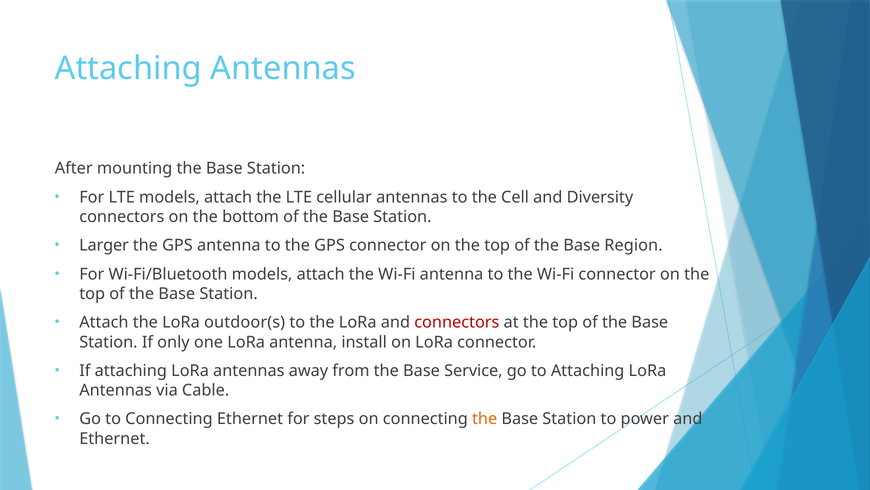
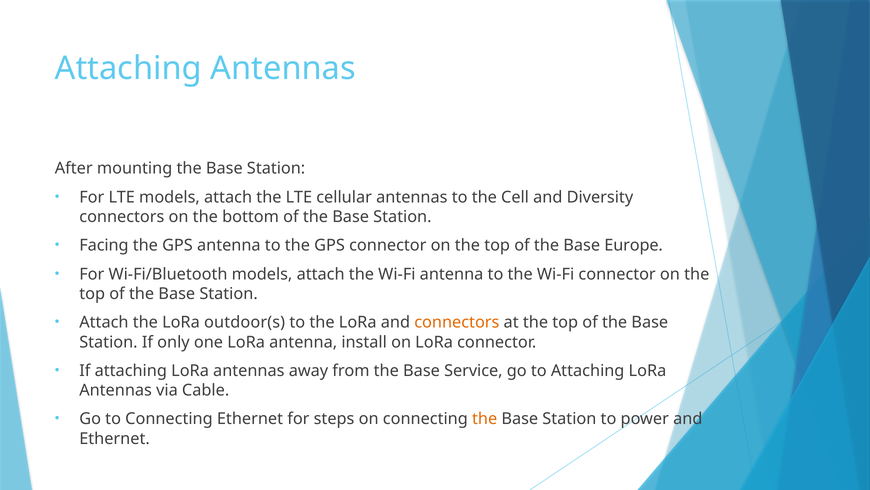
Larger: Larger -> Facing
Region: Region -> Europe
connectors at (457, 322) colour: red -> orange
